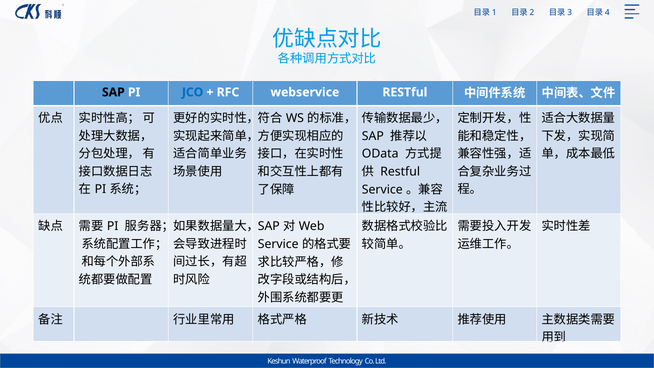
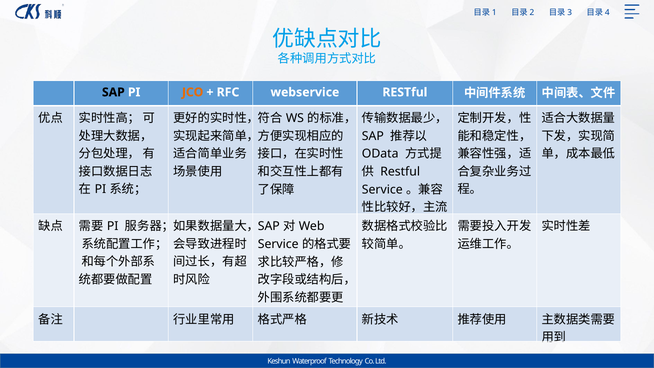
JCO colour: blue -> orange
